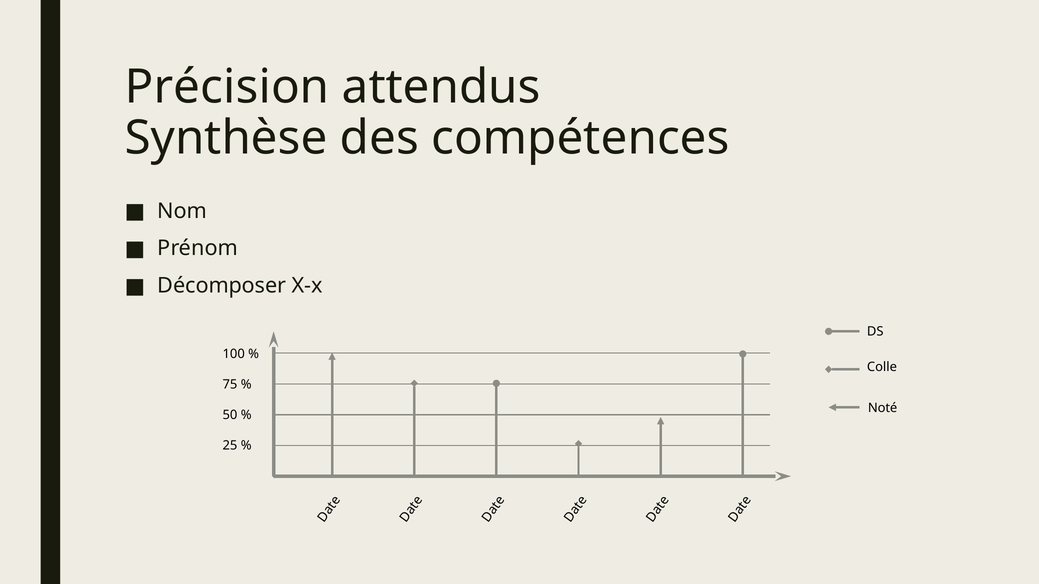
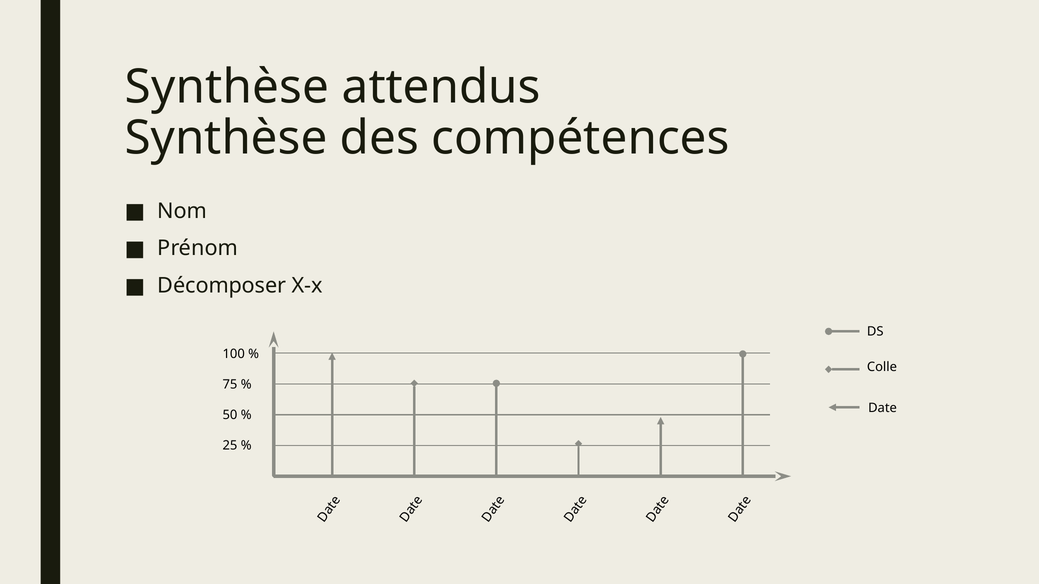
Précision at (227, 87): Précision -> Synthèse
Noté: Noté -> Date
